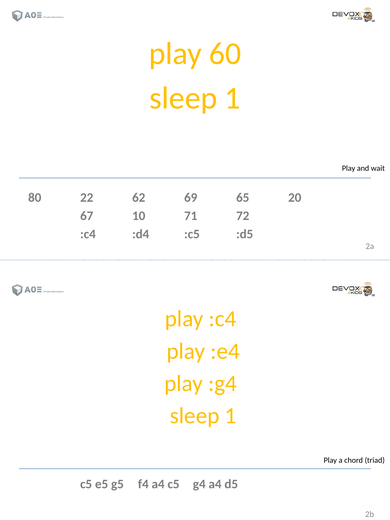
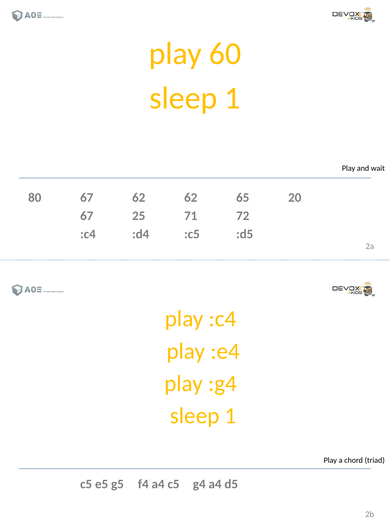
80 22: 22 -> 67
62 69: 69 -> 62
10: 10 -> 25
